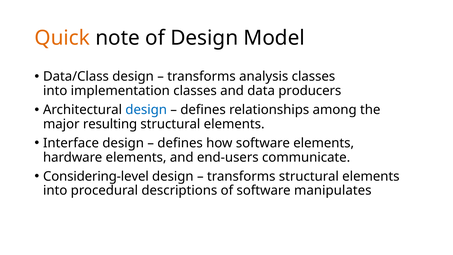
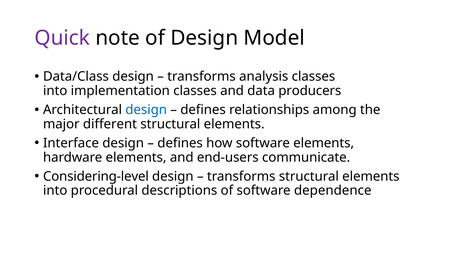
Quick colour: orange -> purple
resulting: resulting -> different
manipulates: manipulates -> dependence
